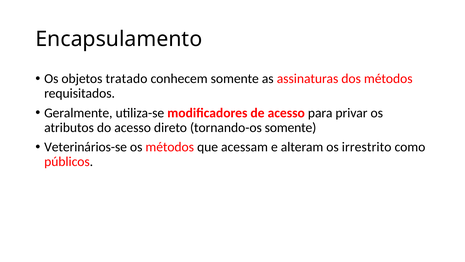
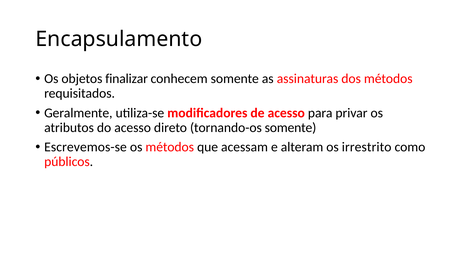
tratado: tratado -> finalizar
Veterinários-se: Veterinários-se -> Escrevemos-se
